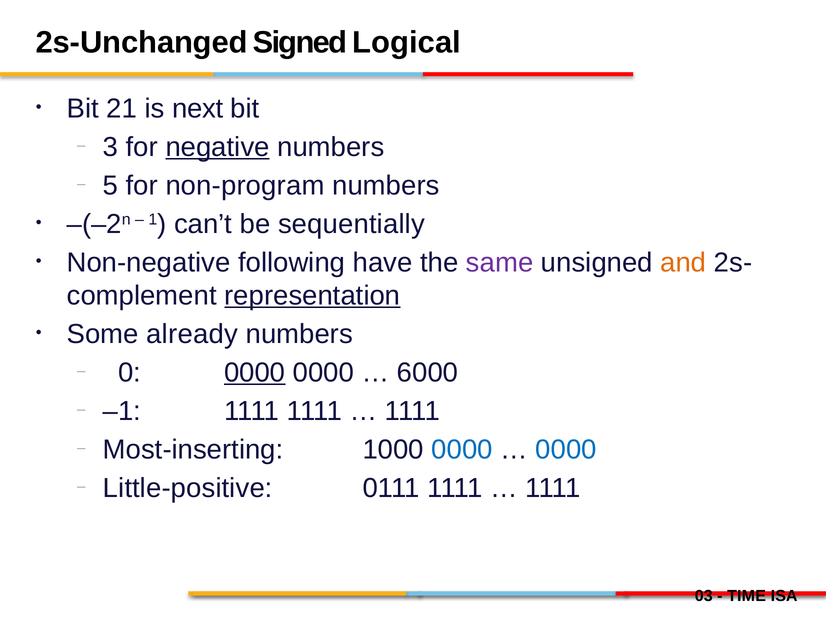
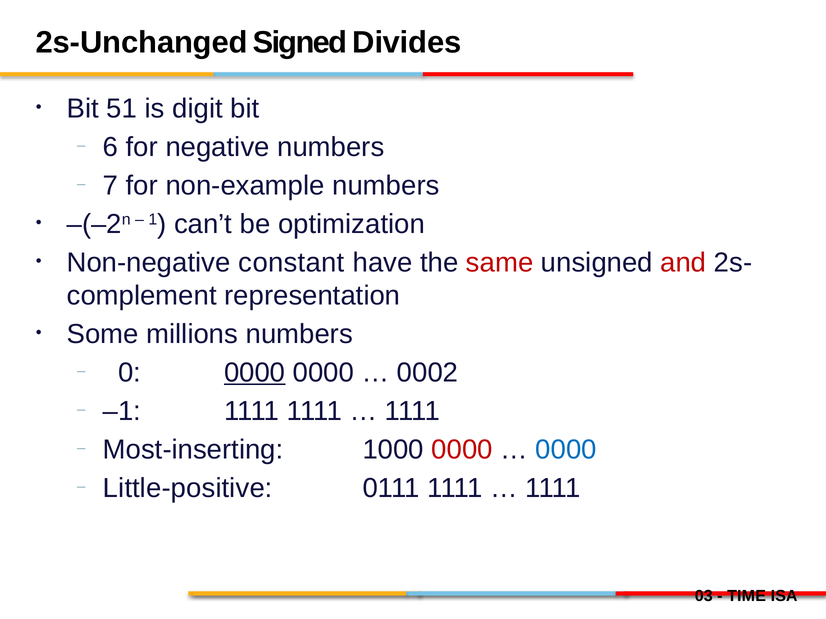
Logical: Logical -> Divides
21: 21 -> 51
next: next -> digit
3: 3 -> 6
negative underline: present -> none
5: 5 -> 7
non-program: non-program -> non-example
sequentially: sequentially -> optimization
following: following -> constant
same colour: purple -> red
and colour: orange -> red
representation underline: present -> none
already: already -> millions
6000: 6000 -> 0002
0000 at (462, 450) colour: blue -> red
